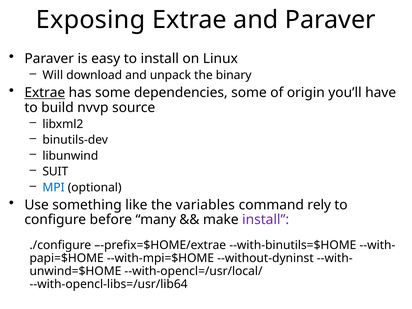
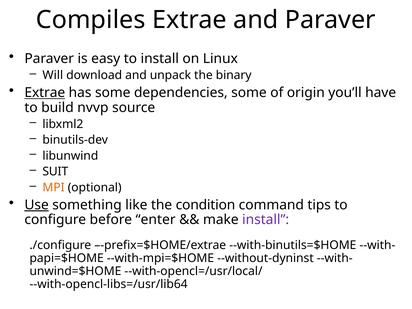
Exposing: Exposing -> Compiles
MPI colour: blue -> orange
Use underline: none -> present
variables: variables -> condition
rely: rely -> tips
many: many -> enter
